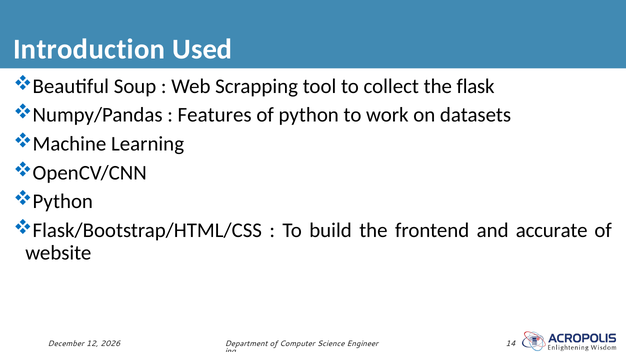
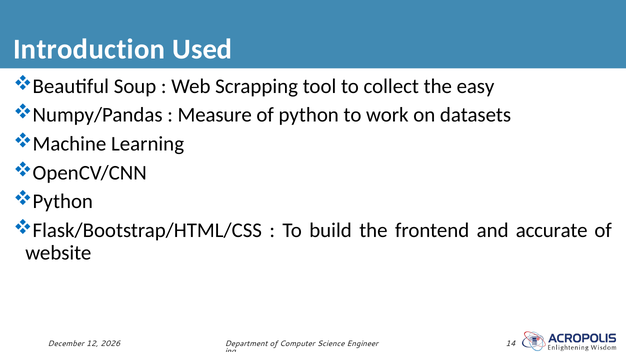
flask: flask -> easy
Features: Features -> Measure
